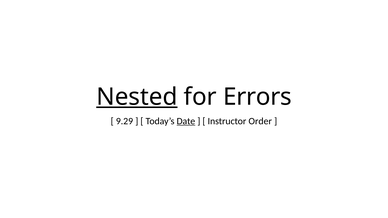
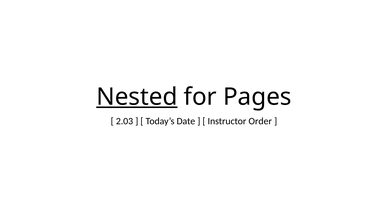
Errors: Errors -> Pages
9.29: 9.29 -> 2.03
Date underline: present -> none
